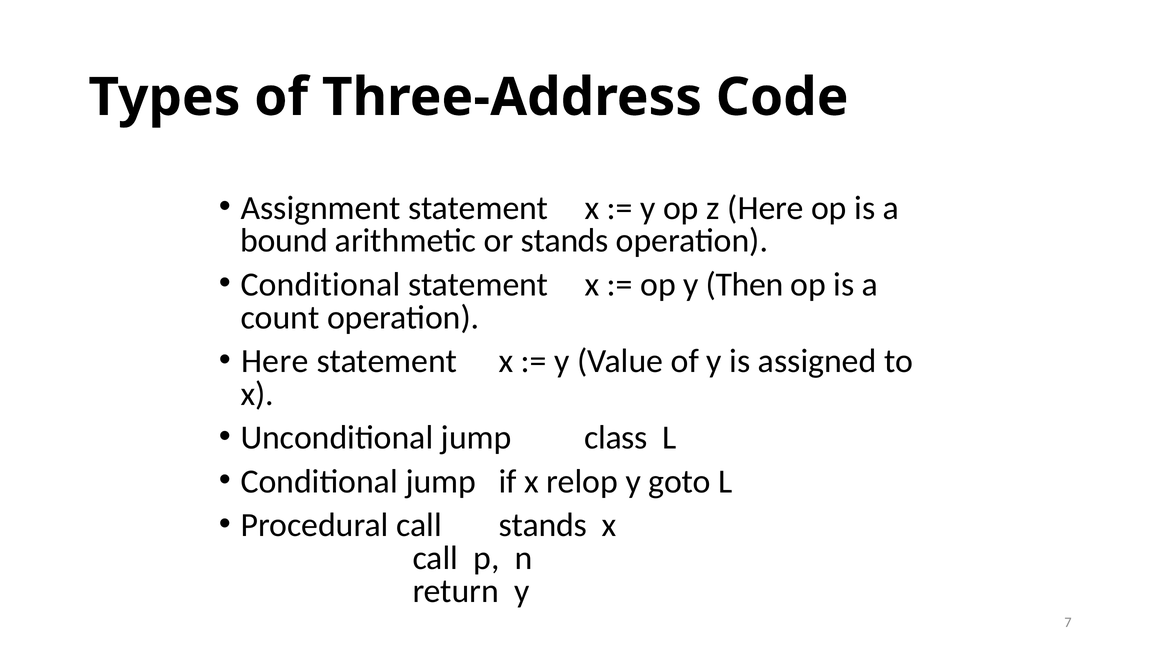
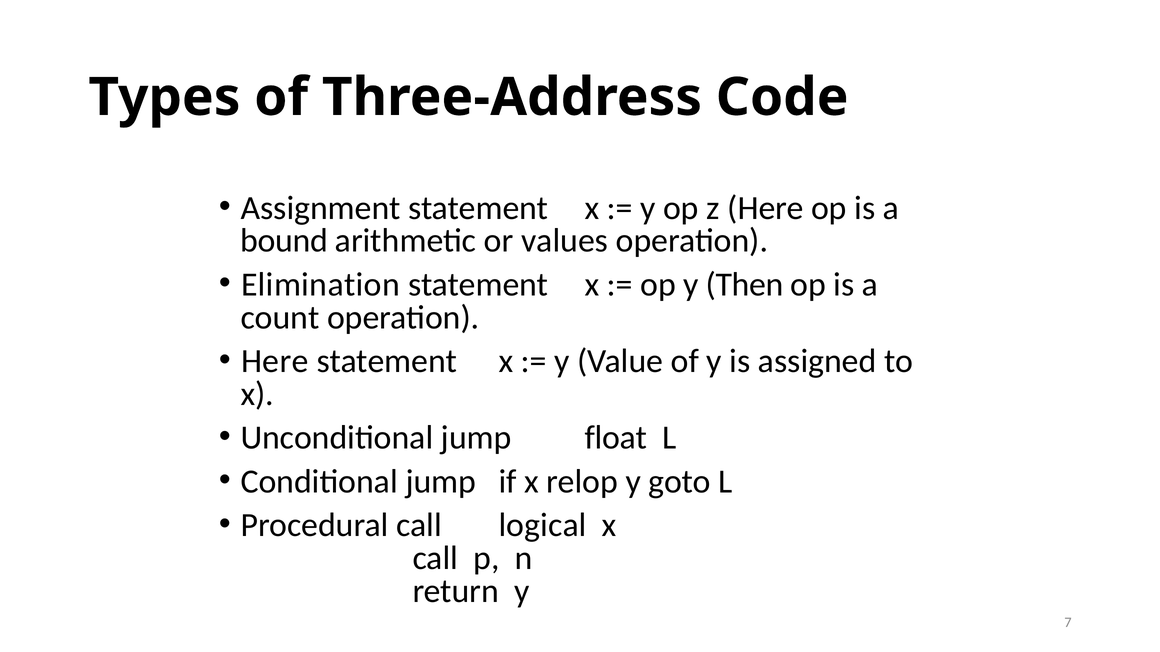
or stands: stands -> values
Conditional at (320, 285): Conditional -> Elimination
class: class -> float
call stands: stands -> logical
